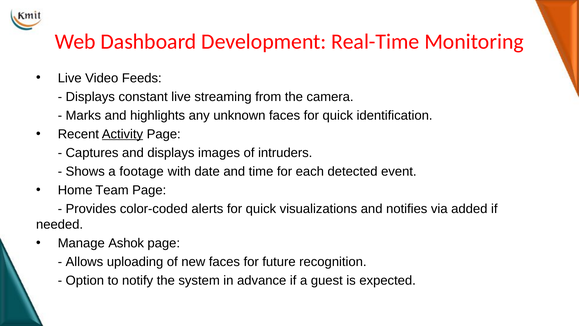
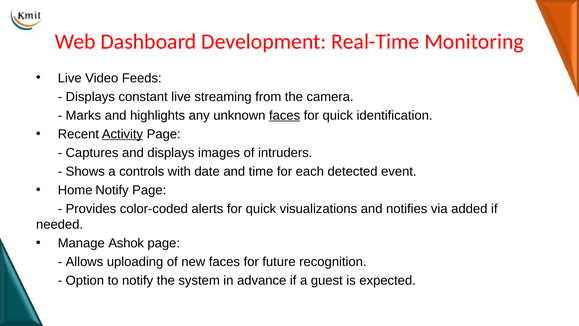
faces at (285, 115) underline: none -> present
footage: footage -> controls
Home Team: Team -> Notify
